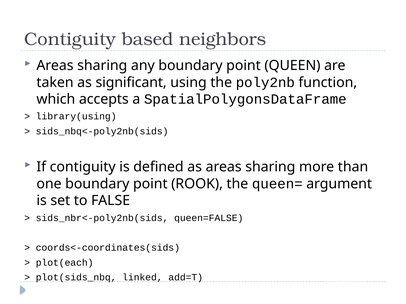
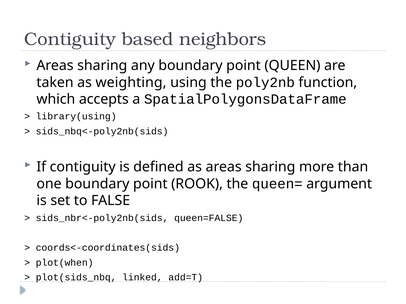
significant: significant -> weighting
plot(each: plot(each -> plot(when
